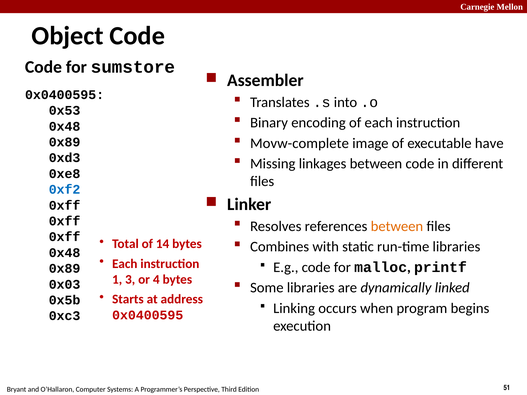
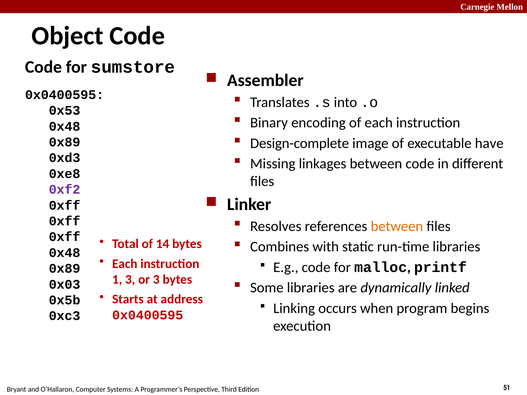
Movw-complete: Movw-complete -> Design-complete
0xf2 colour: blue -> purple
or 4: 4 -> 3
